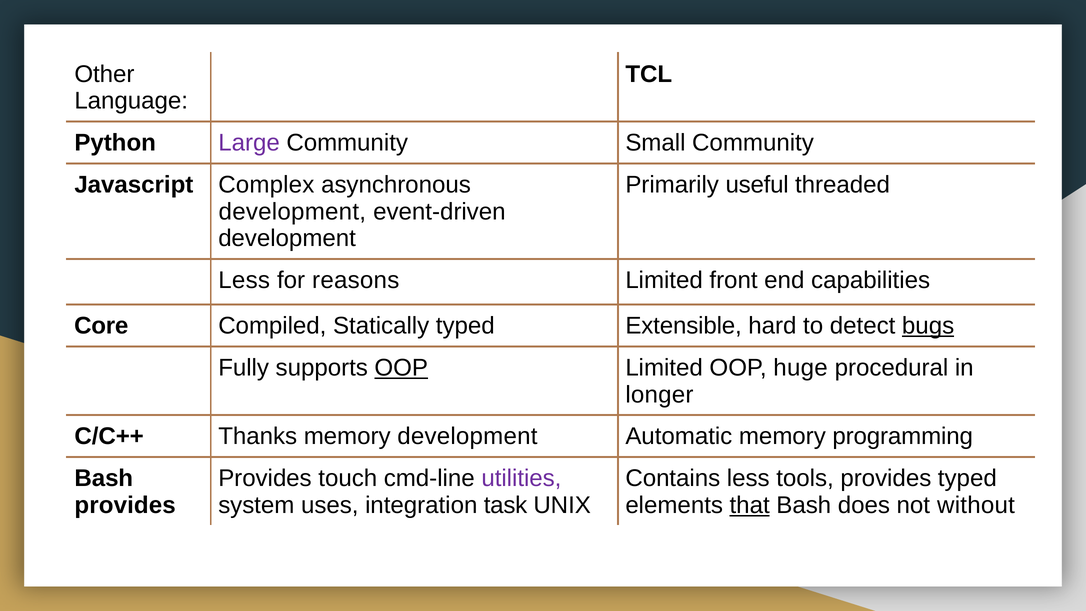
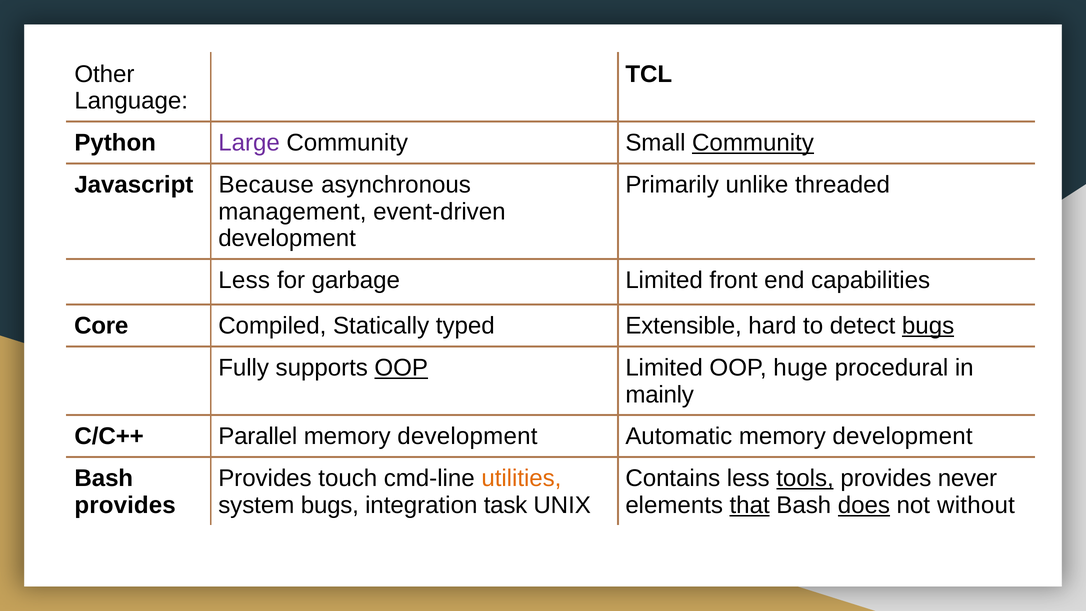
Community at (753, 143) underline: none -> present
Complex: Complex -> Because
useful: useful -> unlike
development at (292, 212): development -> management
reasons: reasons -> garbage
longer: longer -> mainly
Thanks: Thanks -> Parallel
Automatic memory programming: programming -> development
utilities colour: purple -> orange
tools underline: none -> present
provides typed: typed -> never
system uses: uses -> bugs
does underline: none -> present
